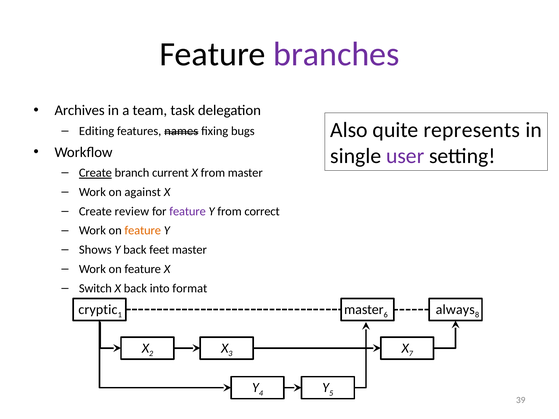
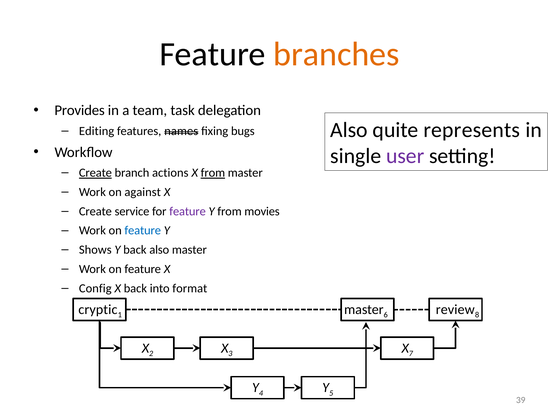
branches colour: purple -> orange
Archives: Archives -> Provides
current: current -> actions
from at (213, 173) underline: none -> present
review: review -> service
correct: correct -> movies
feature at (143, 231) colour: orange -> blue
back feet: feet -> also
Switch: Switch -> Config
always: always -> review
